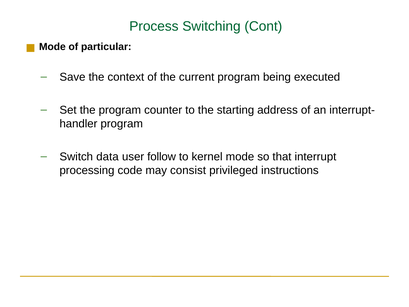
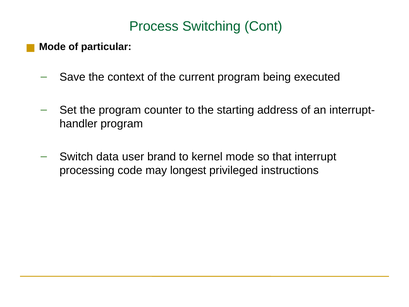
follow: follow -> brand
consist: consist -> longest
